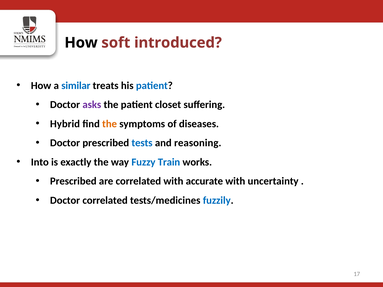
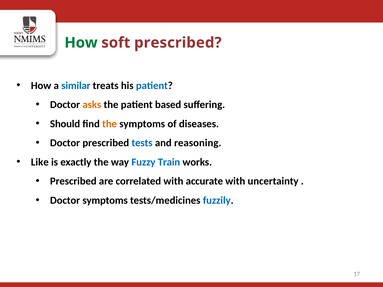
How at (81, 43) colour: black -> green
soft introduced: introduced -> prescribed
asks colour: purple -> orange
closet: closet -> based
Hybrid: Hybrid -> Should
Into: Into -> Like
Doctor correlated: correlated -> symptoms
